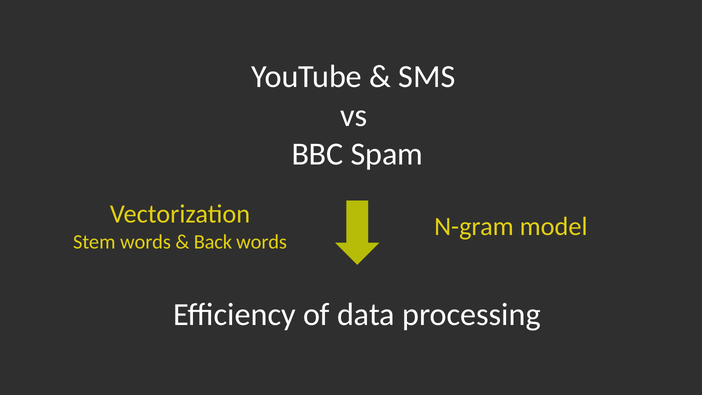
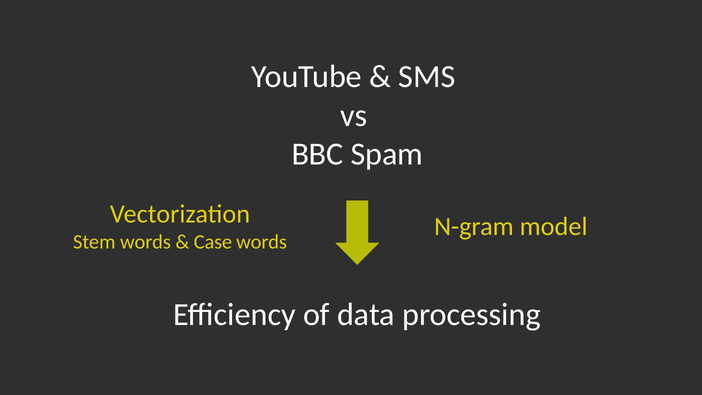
Back: Back -> Case
